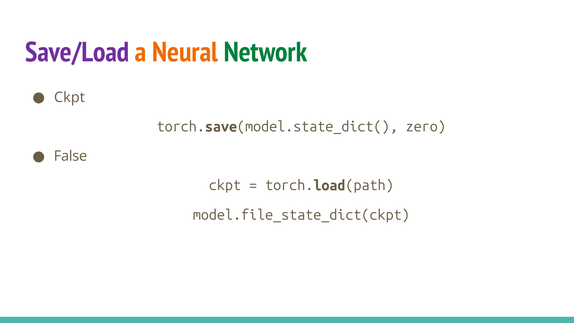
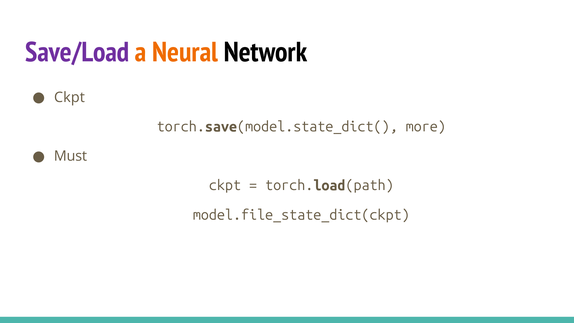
Network colour: green -> black
zero: zero -> more
False: False -> Must
